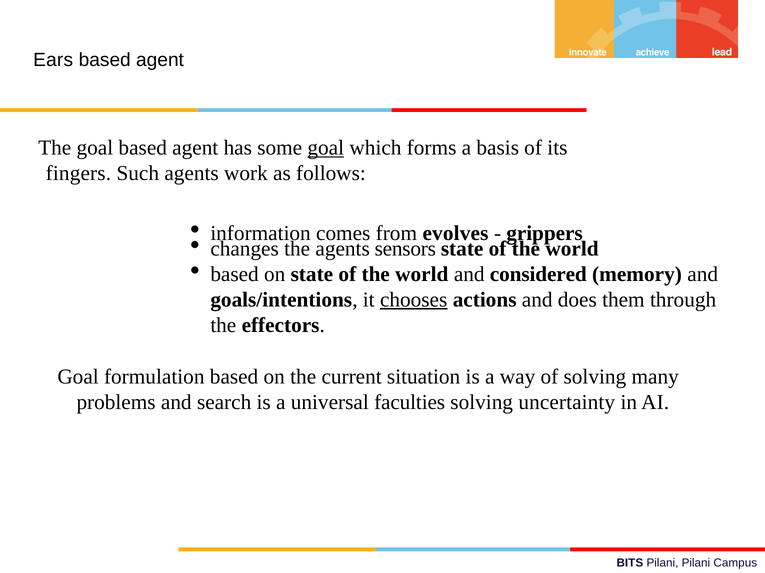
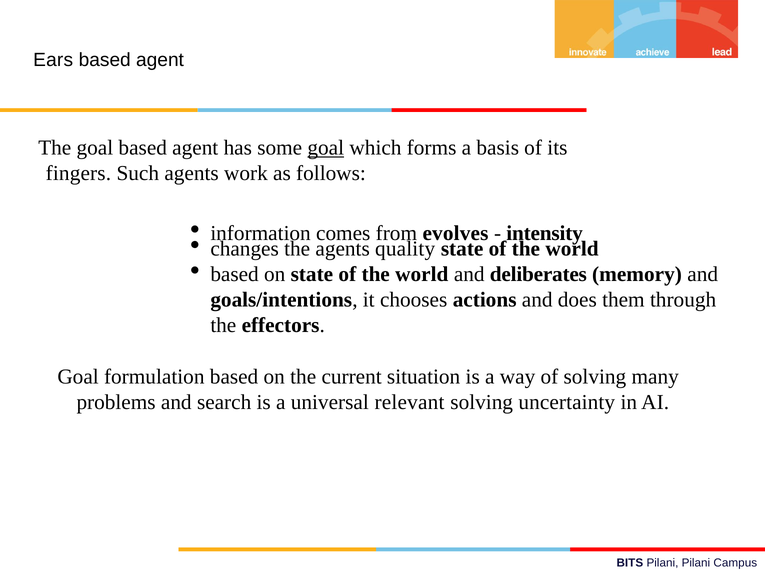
grippers: grippers -> intensity
sensors: sensors -> quality
considered: considered -> deliberates
chooses underline: present -> none
faculties: faculties -> relevant
